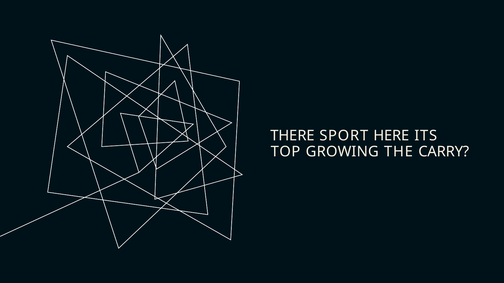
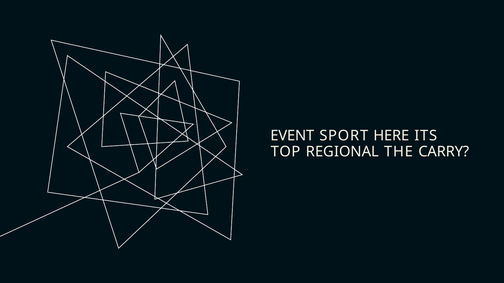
THERE: THERE -> EVENT
GROWING: GROWING -> REGIONAL
